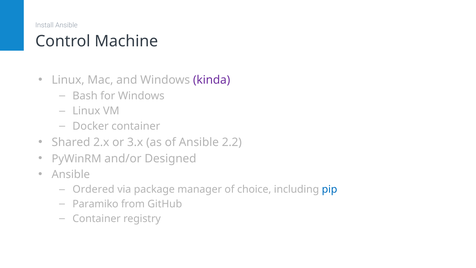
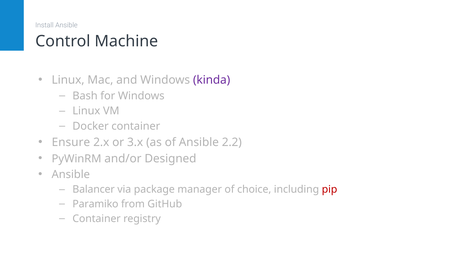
Shared: Shared -> Ensure
Ordered: Ordered -> Balancer
pip colour: blue -> red
